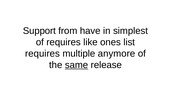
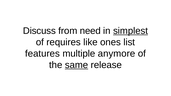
Support: Support -> Discuss
have: have -> need
simplest underline: none -> present
requires at (42, 54): requires -> features
